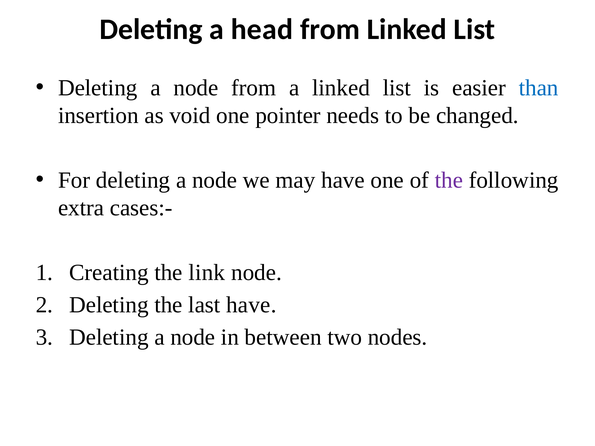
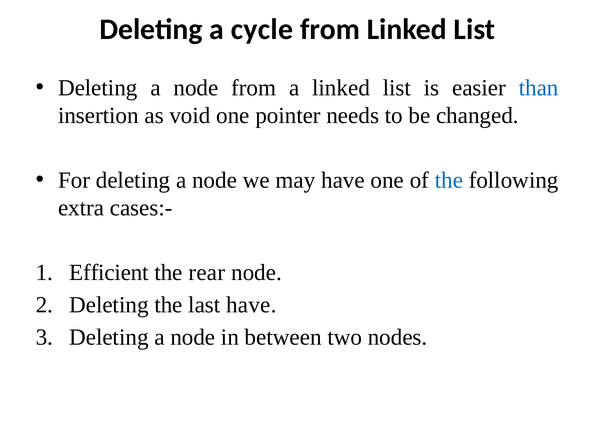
head: head -> cycle
the at (449, 180) colour: purple -> blue
Creating: Creating -> Efficient
link: link -> rear
